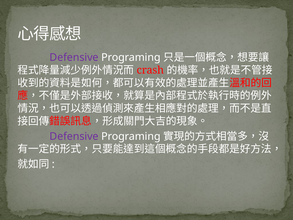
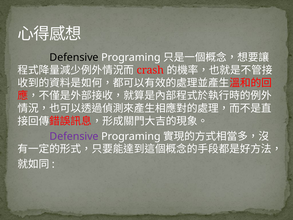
Defensive at (74, 57) colour: purple -> black
